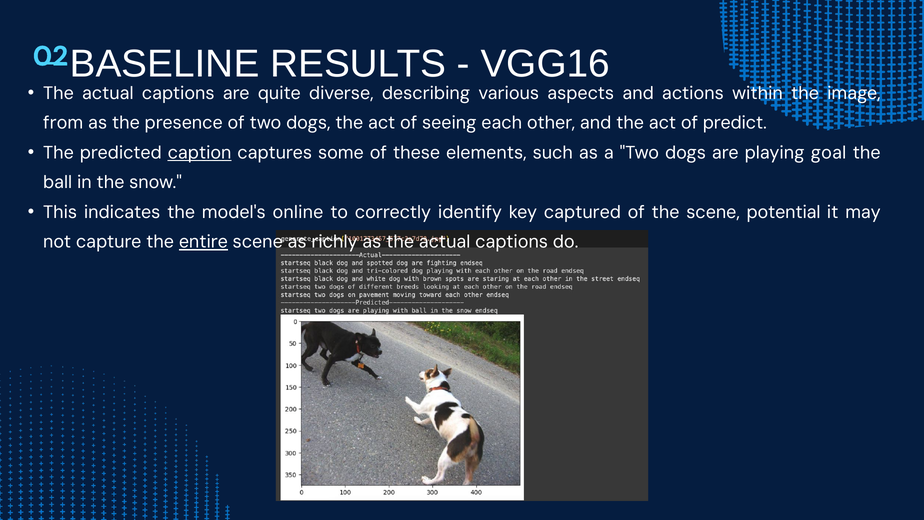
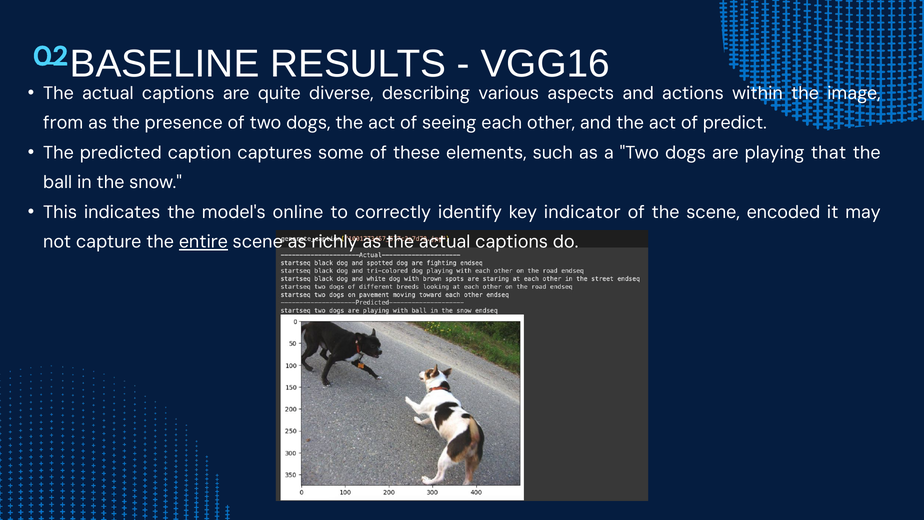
caption underline: present -> none
goal: goal -> that
captured: captured -> indicator
potential: potential -> encoded
